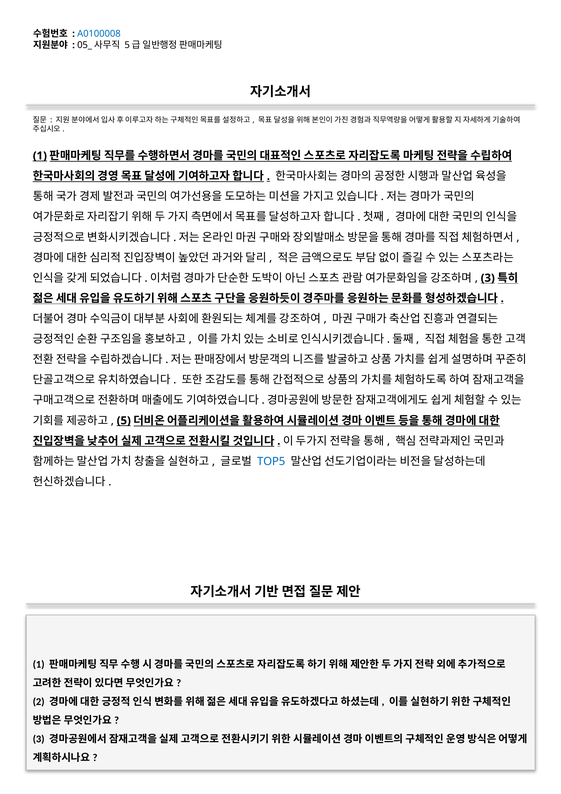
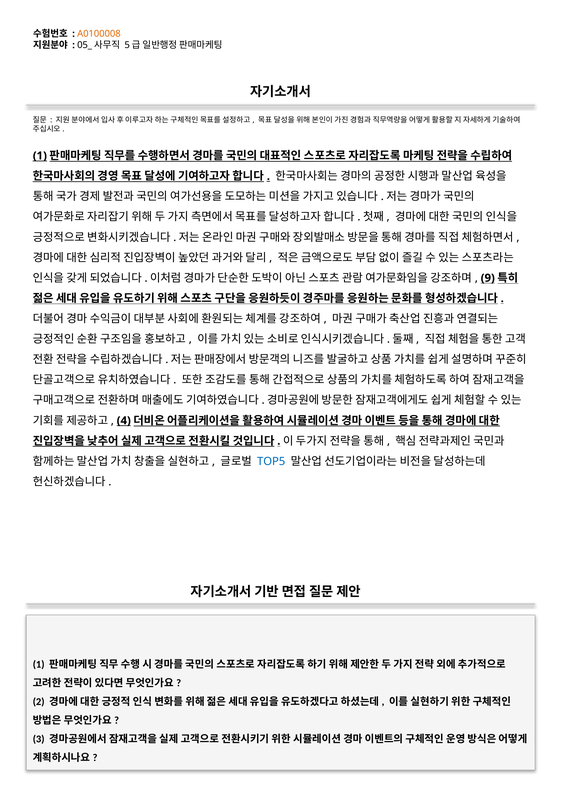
A0100008 colour: blue -> orange
3 at (488, 278): 3 -> 9
5: 5 -> 4
